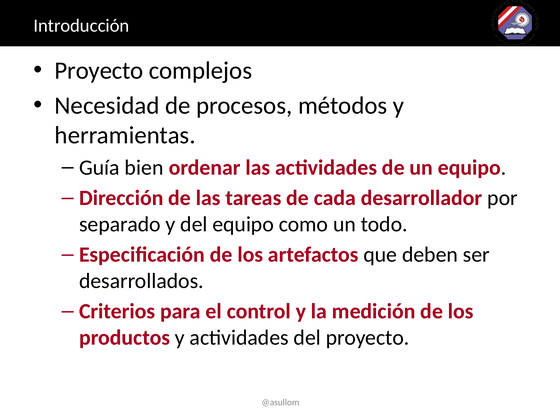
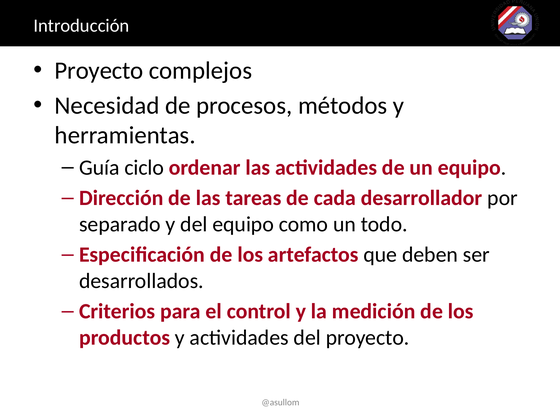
bien: bien -> ciclo
